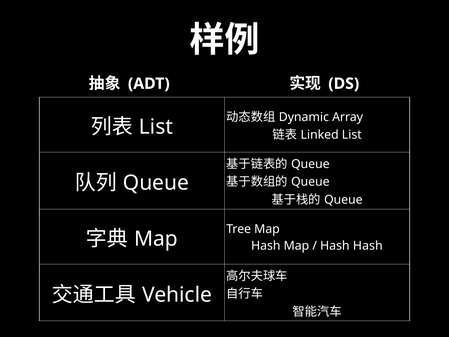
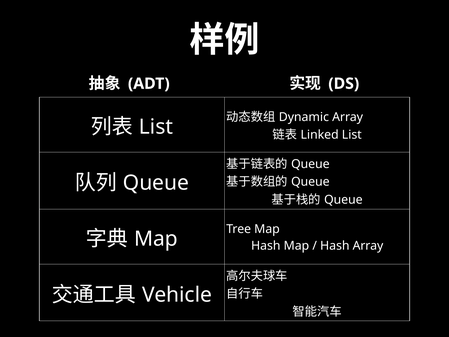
Hash Hash: Hash -> Array
